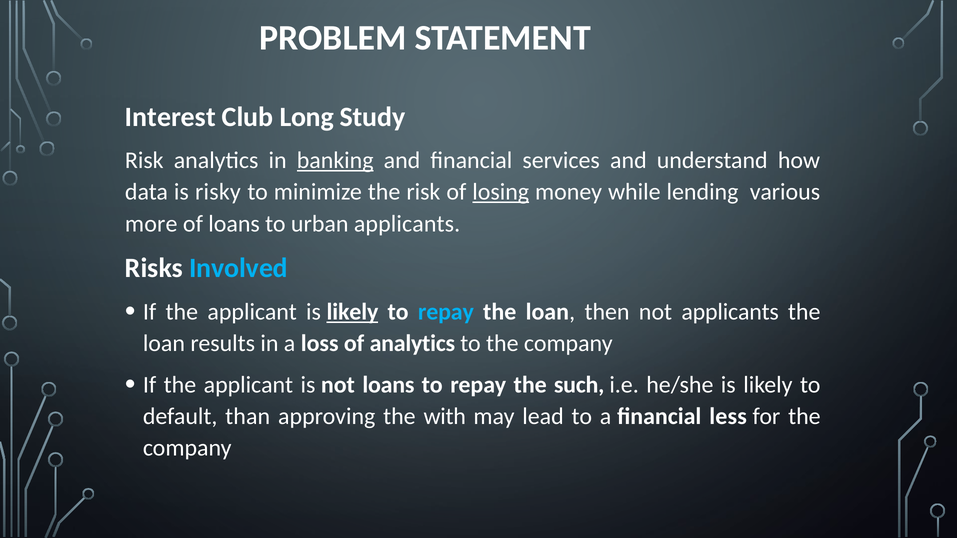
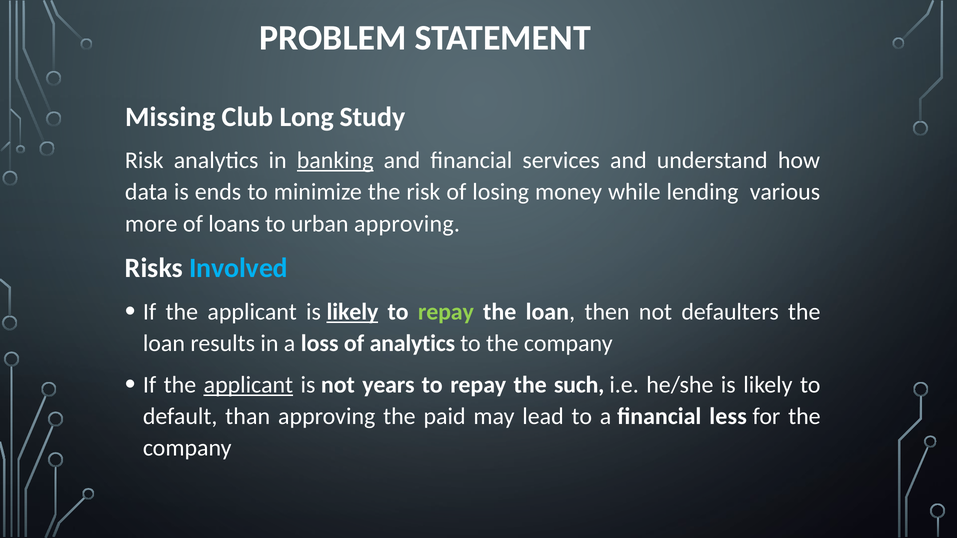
Interest: Interest -> Missing
risky: risky -> ends
losing underline: present -> none
urban applicants: applicants -> approving
repay at (446, 312) colour: light blue -> light green
not applicants: applicants -> defaulters
applicant at (248, 385) underline: none -> present
not loans: loans -> years
with: with -> paid
